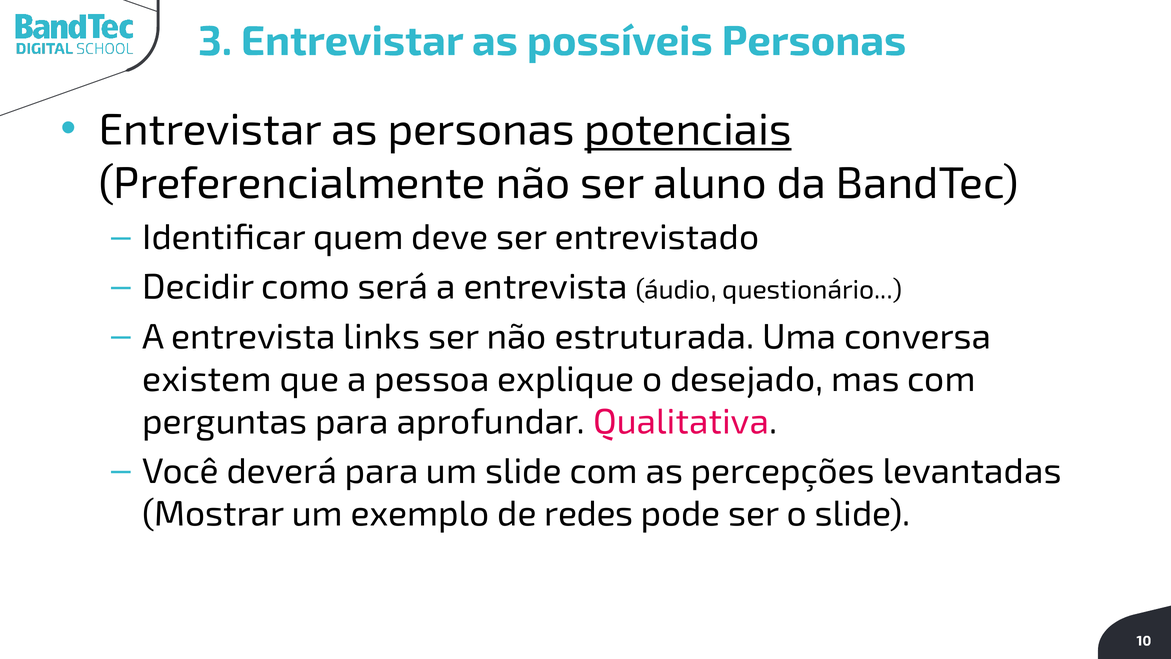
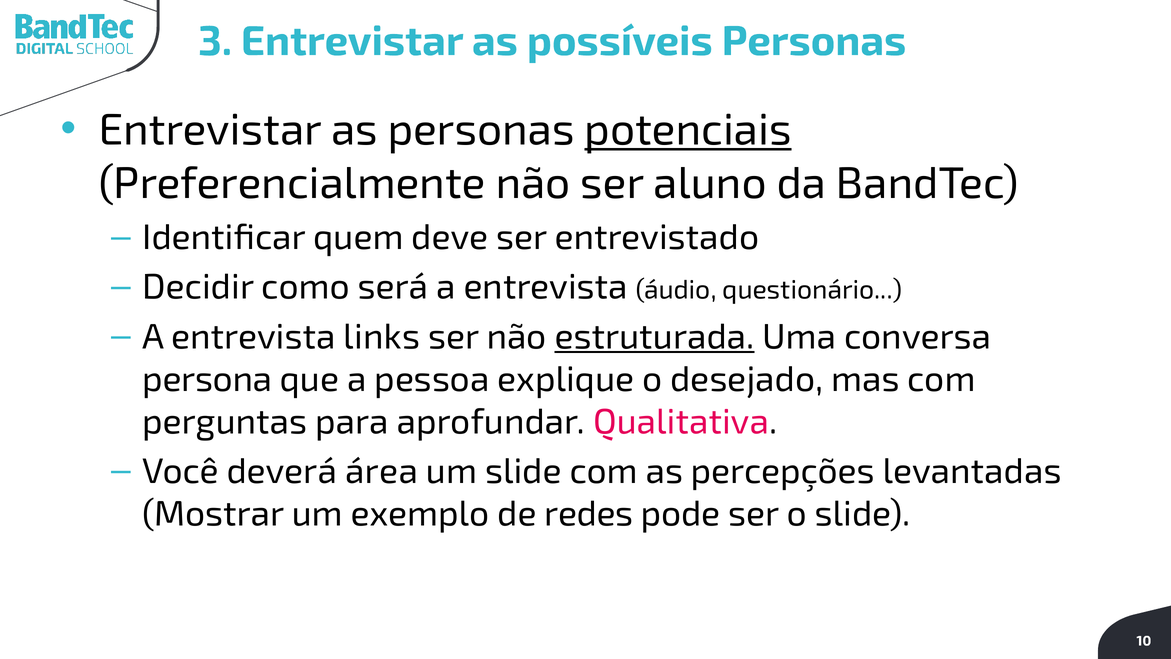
estruturada underline: none -> present
existem: existem -> persona
deverá para: para -> área
